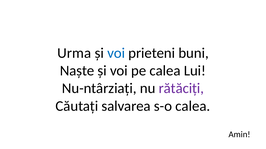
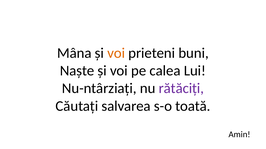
Urma: Urma -> Mâna
voi at (116, 53) colour: blue -> orange
s-o calea: calea -> toată
